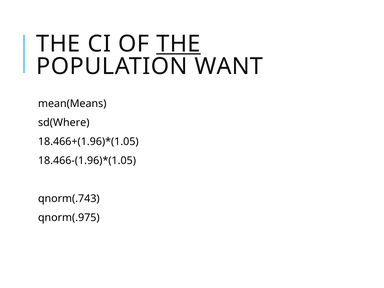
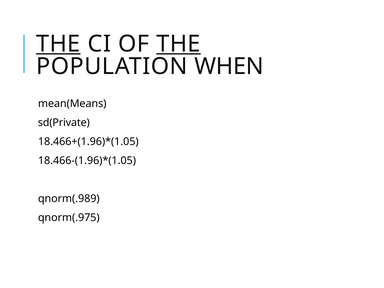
THE at (58, 44) underline: none -> present
WANT: WANT -> WHEN
sd(Where: sd(Where -> sd(Private
qnorm(.743: qnorm(.743 -> qnorm(.989
